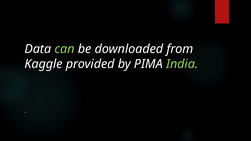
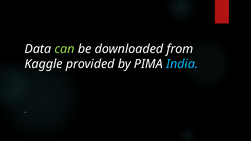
India colour: light green -> light blue
